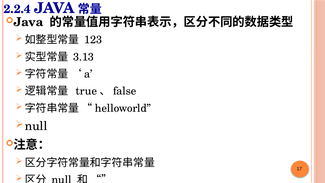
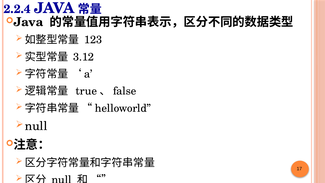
3.13: 3.13 -> 3.12
